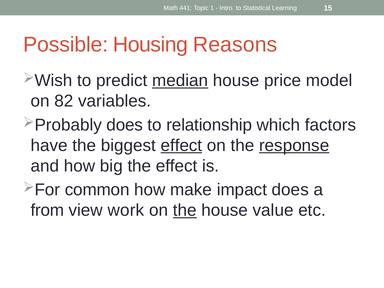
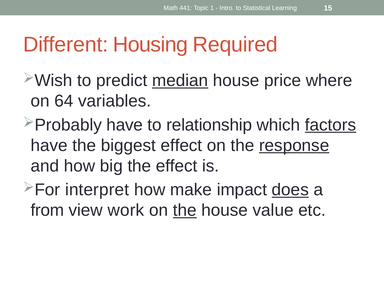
Possible: Possible -> Different
Reasons: Reasons -> Required
model: model -> where
82: 82 -> 64
does at (125, 125): does -> have
factors underline: none -> present
effect at (181, 145) underline: present -> none
common: common -> interpret
does at (290, 190) underline: none -> present
